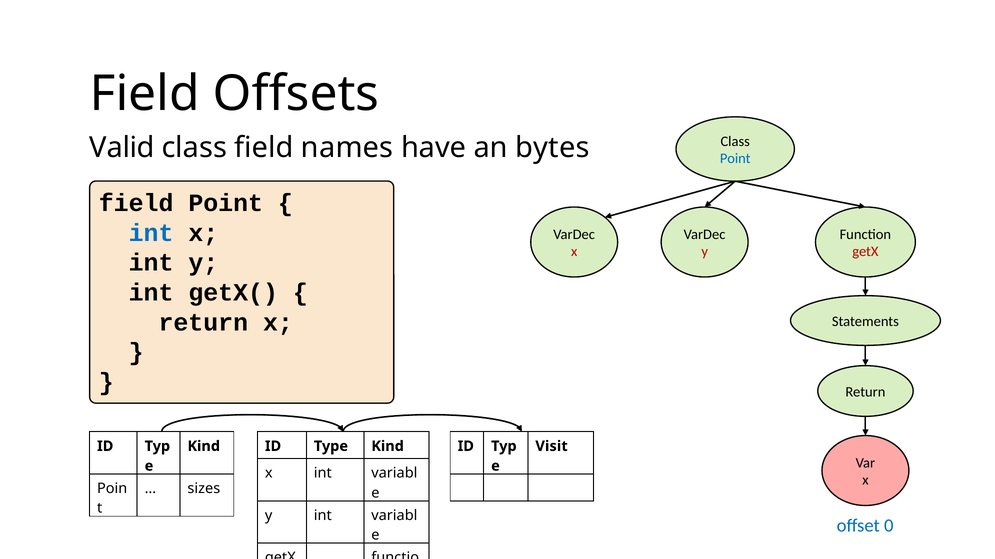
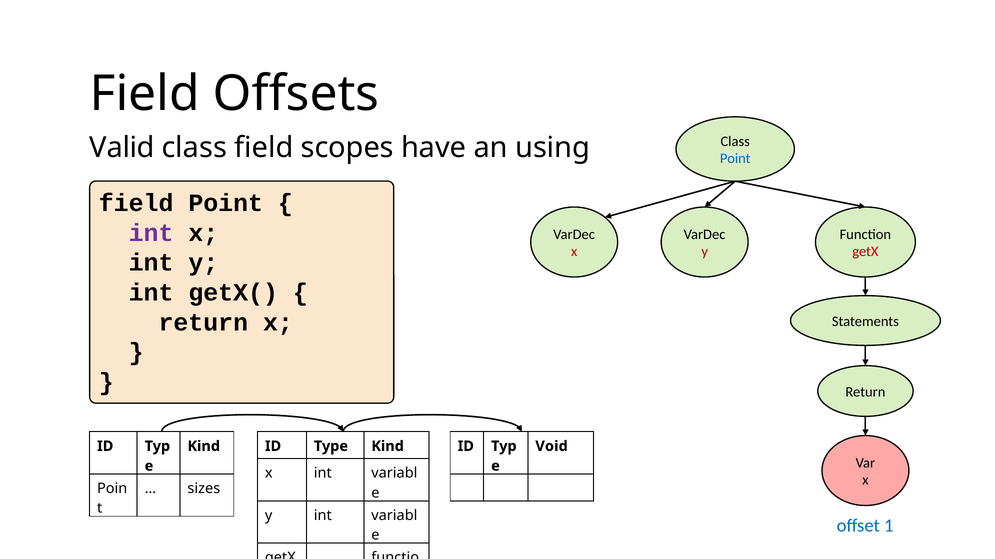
names: names -> scopes
bytes: bytes -> using
int at (151, 233) colour: blue -> purple
Visit: Visit -> Void
0: 0 -> 1
